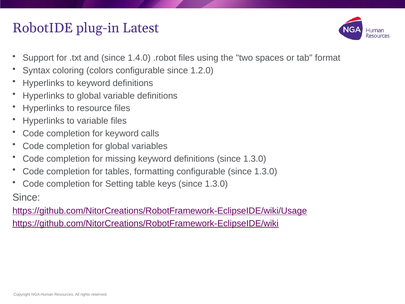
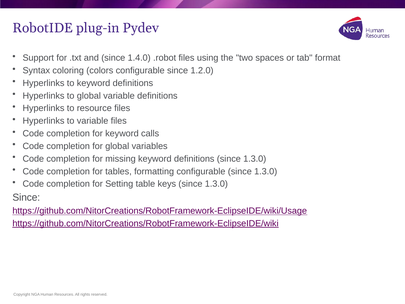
Latest: Latest -> Pydev
